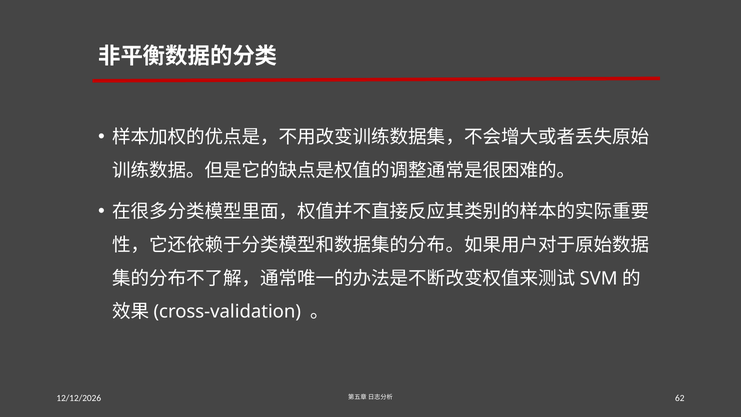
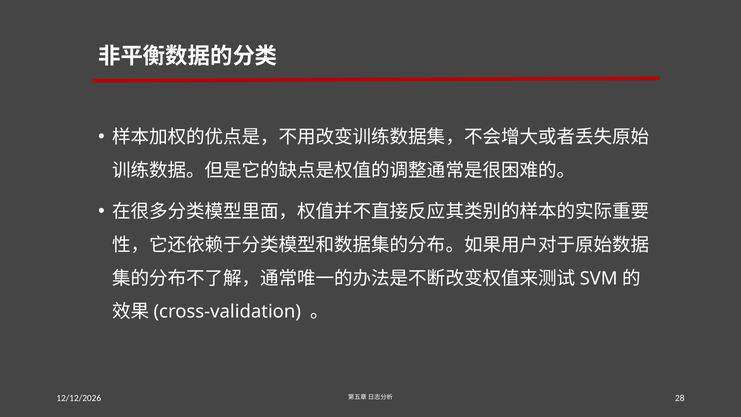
62: 62 -> 28
